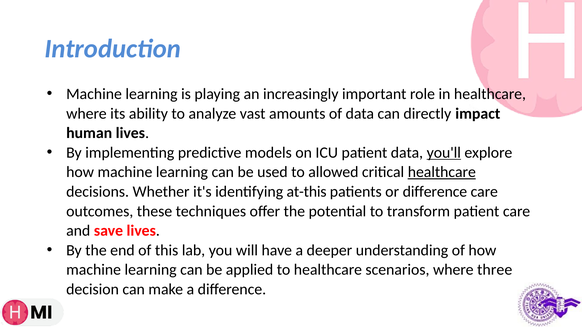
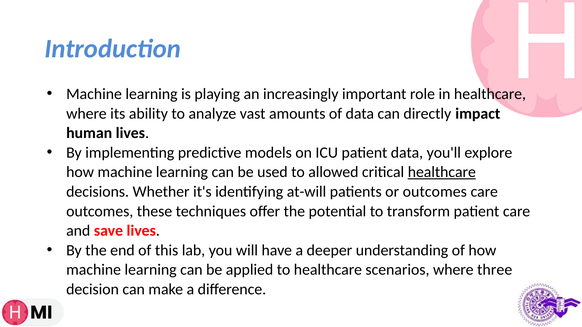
you'll underline: present -> none
at-this: at-this -> at-will
or difference: difference -> outcomes
